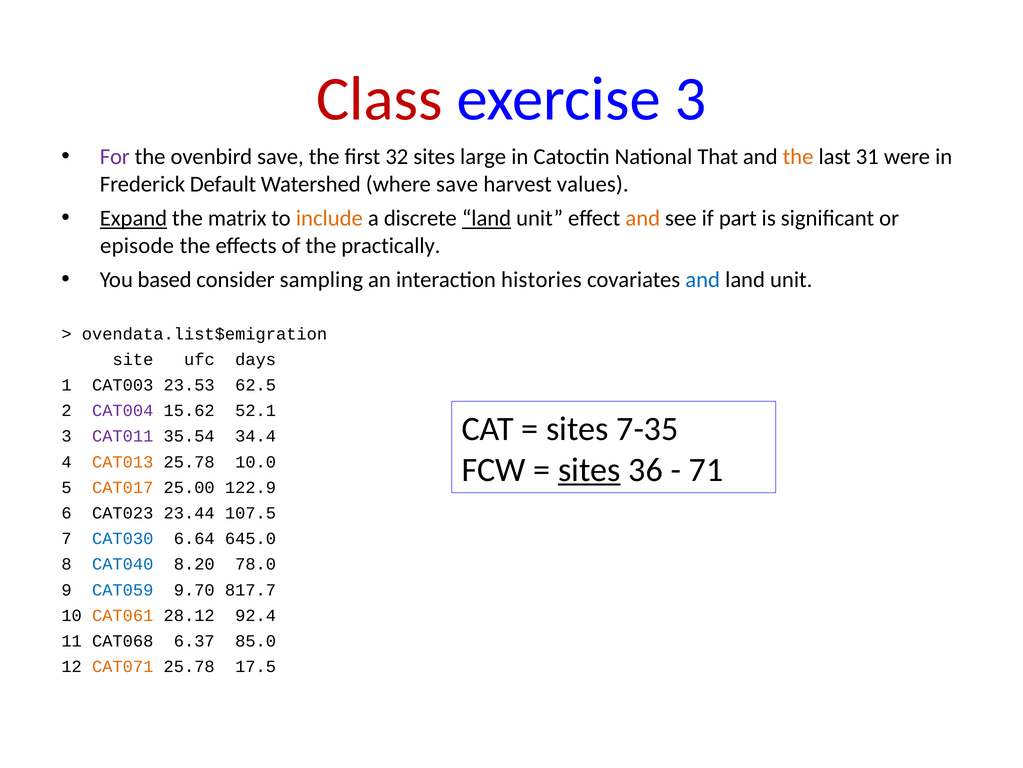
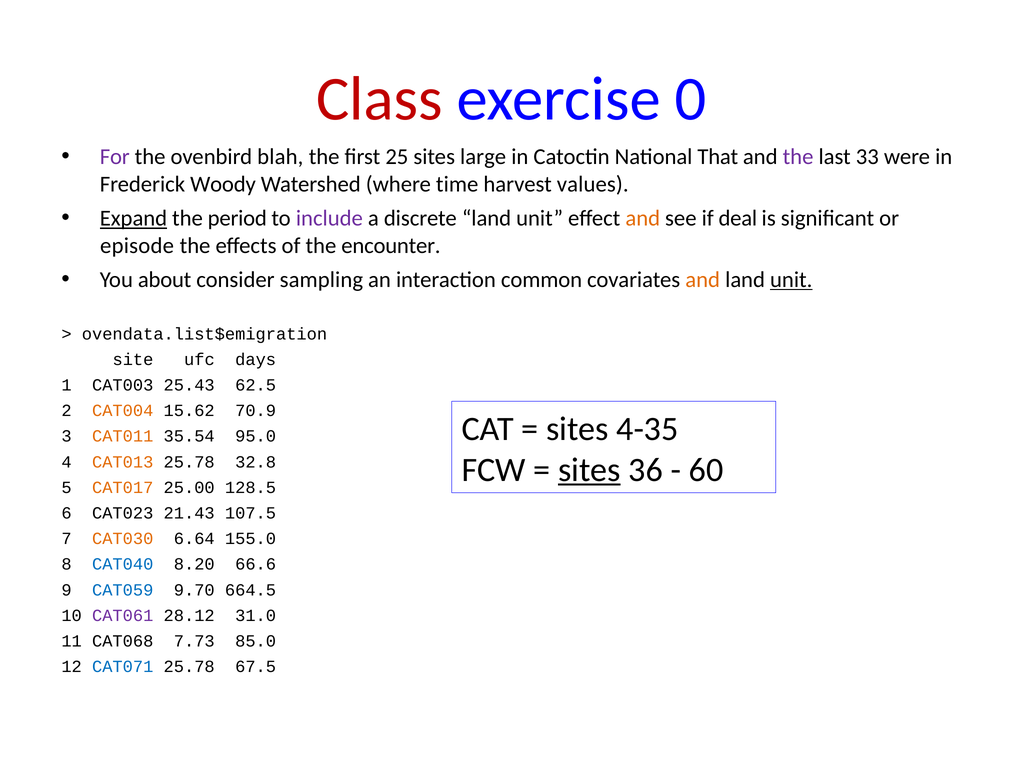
exercise 3: 3 -> 0
ovenbird save: save -> blah
32: 32 -> 25
the at (798, 157) colour: orange -> purple
31: 31 -> 33
Default: Default -> Woody
where save: save -> time
matrix: matrix -> period
include colour: orange -> purple
land at (487, 218) underline: present -> none
part: part -> deal
practically: practically -> encounter
based: based -> about
histories: histories -> common
and at (703, 279) colour: blue -> orange
unit at (791, 279) underline: none -> present
23.53: 23.53 -> 25.43
CAT004 colour: purple -> orange
52.1: 52.1 -> 70.9
7-35: 7-35 -> 4-35
CAT011 colour: purple -> orange
34.4: 34.4 -> 95.0
10.0: 10.0 -> 32.8
71: 71 -> 60
122.9: 122.9 -> 128.5
23.44: 23.44 -> 21.43
CAT030 colour: blue -> orange
645.0: 645.0 -> 155.0
78.0: 78.0 -> 66.6
817.7: 817.7 -> 664.5
CAT061 colour: orange -> purple
92.4: 92.4 -> 31.0
6.37: 6.37 -> 7.73
CAT071 colour: orange -> blue
17.5: 17.5 -> 67.5
